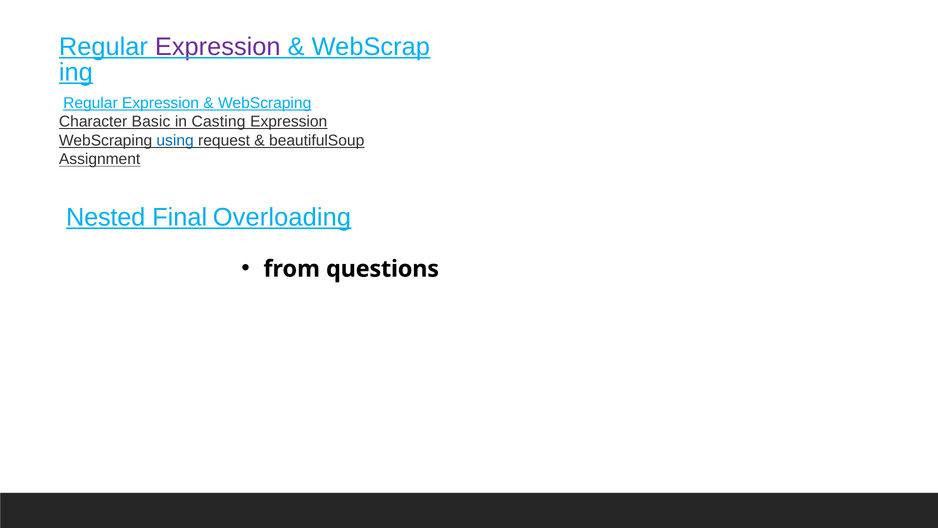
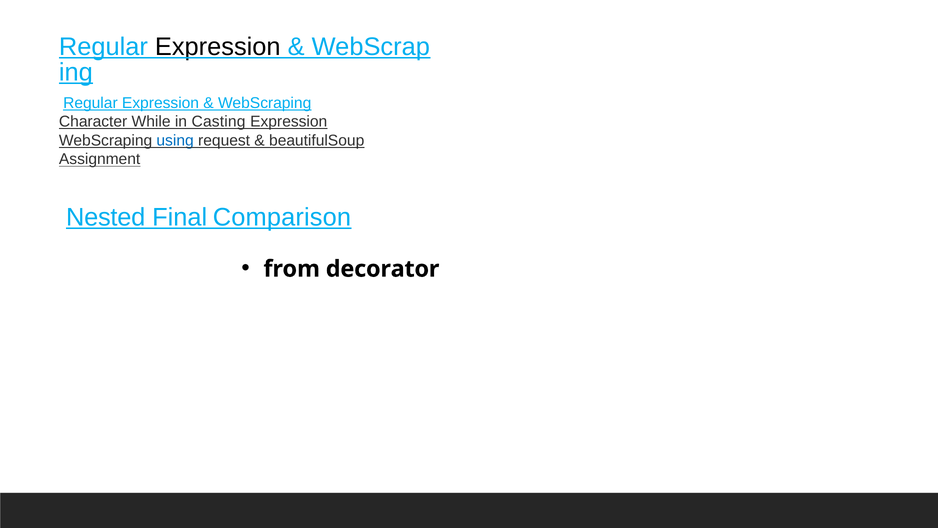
Expression at (218, 47) colour: purple -> black
Basic: Basic -> While
Overloading: Overloading -> Comparison
questions: questions -> decorator
